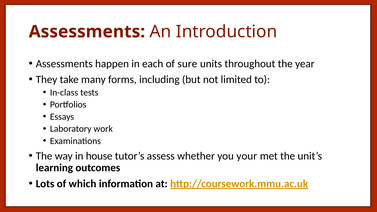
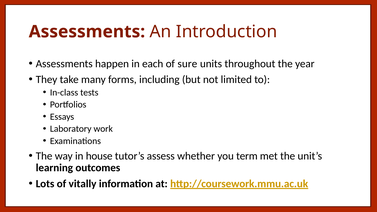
your: your -> term
which: which -> vitally
